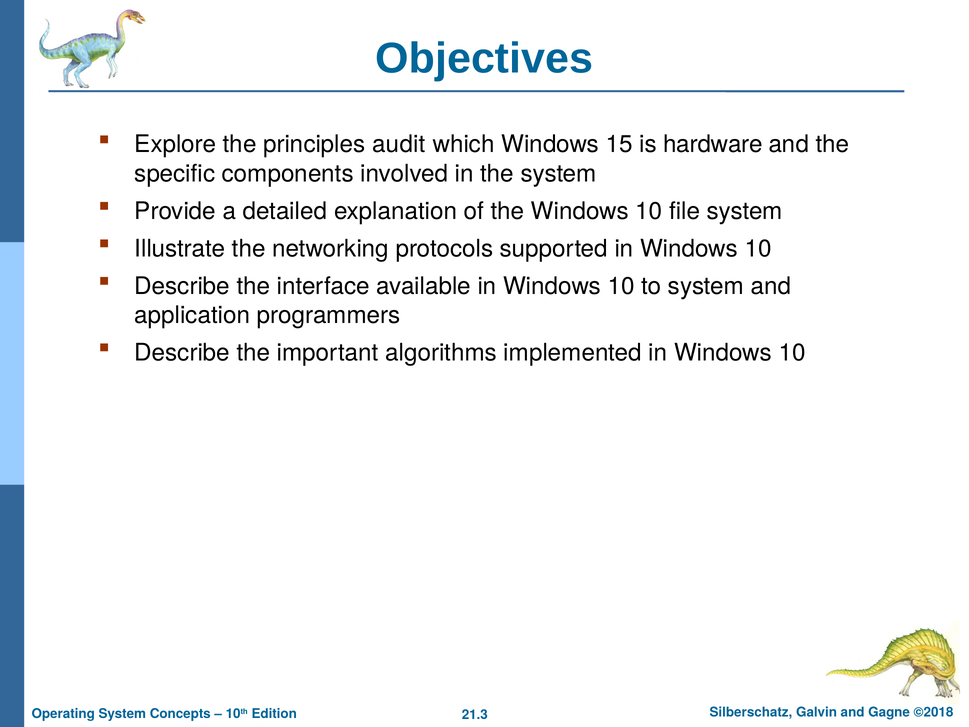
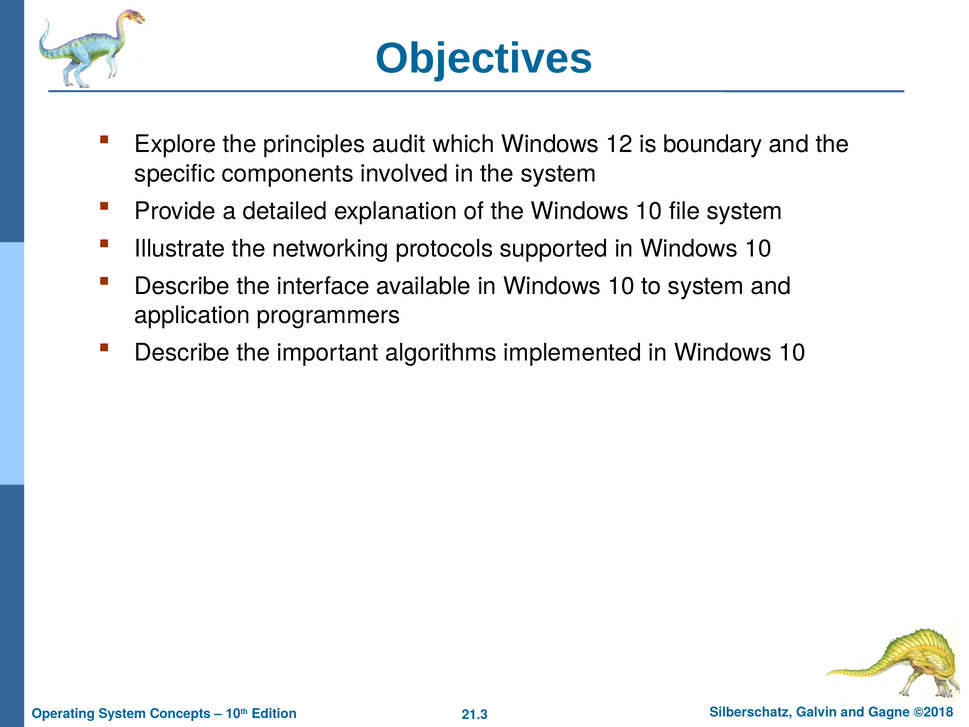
15: 15 -> 12
hardware: hardware -> boundary
